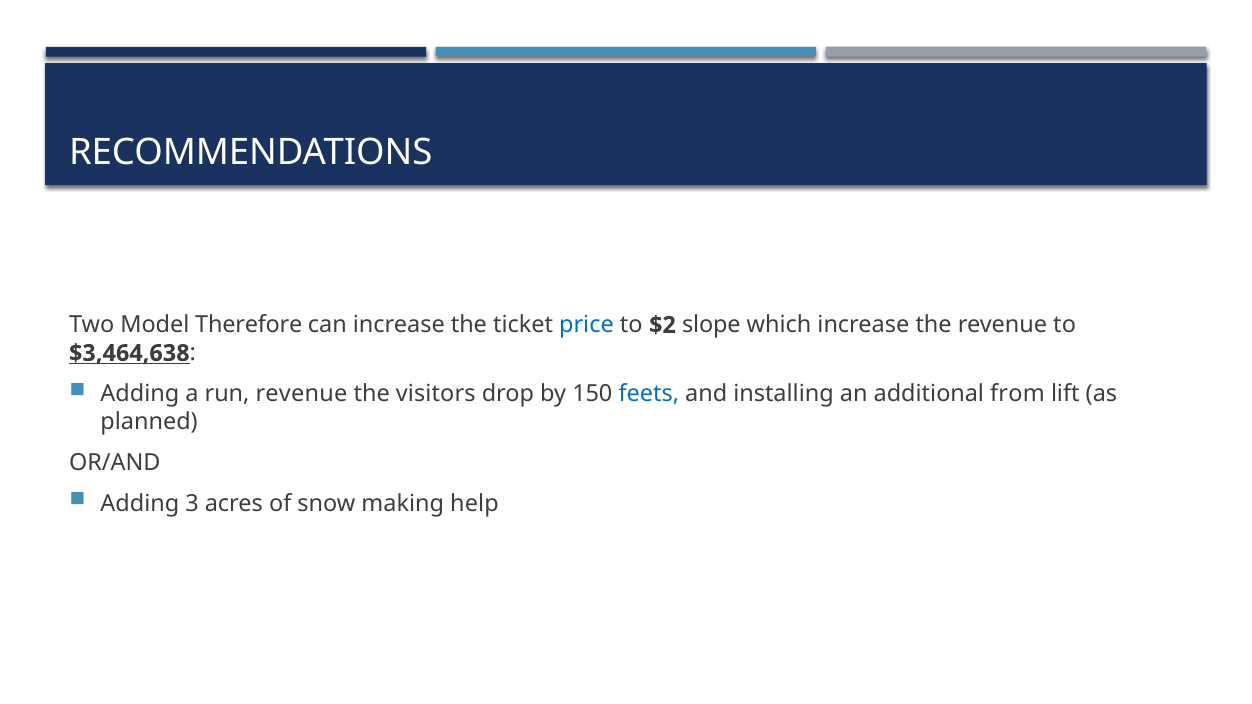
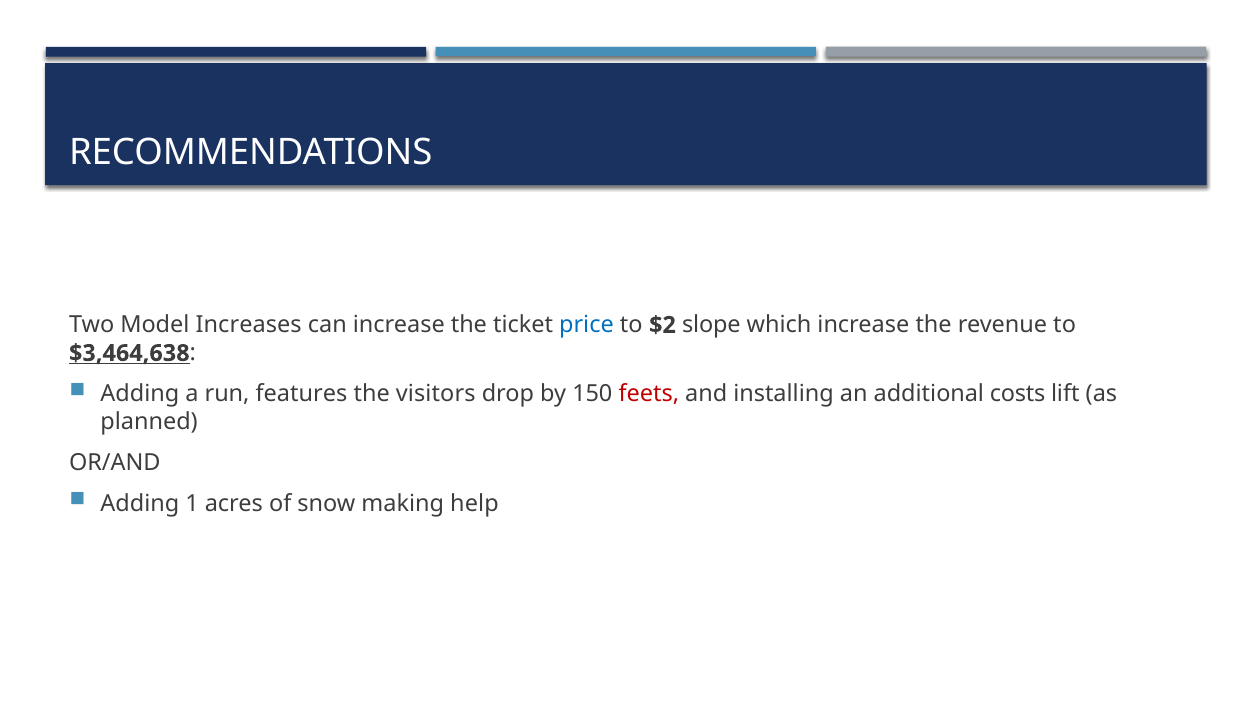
Therefore: Therefore -> Increases
run revenue: revenue -> features
feets colour: blue -> red
from: from -> costs
3: 3 -> 1
